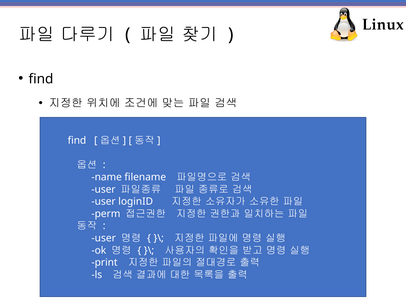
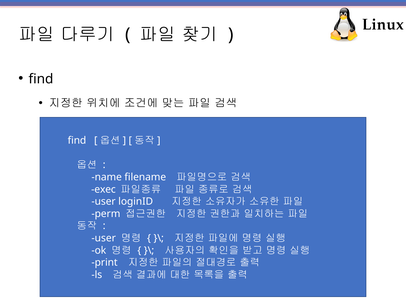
user at (103, 189): user -> exec
